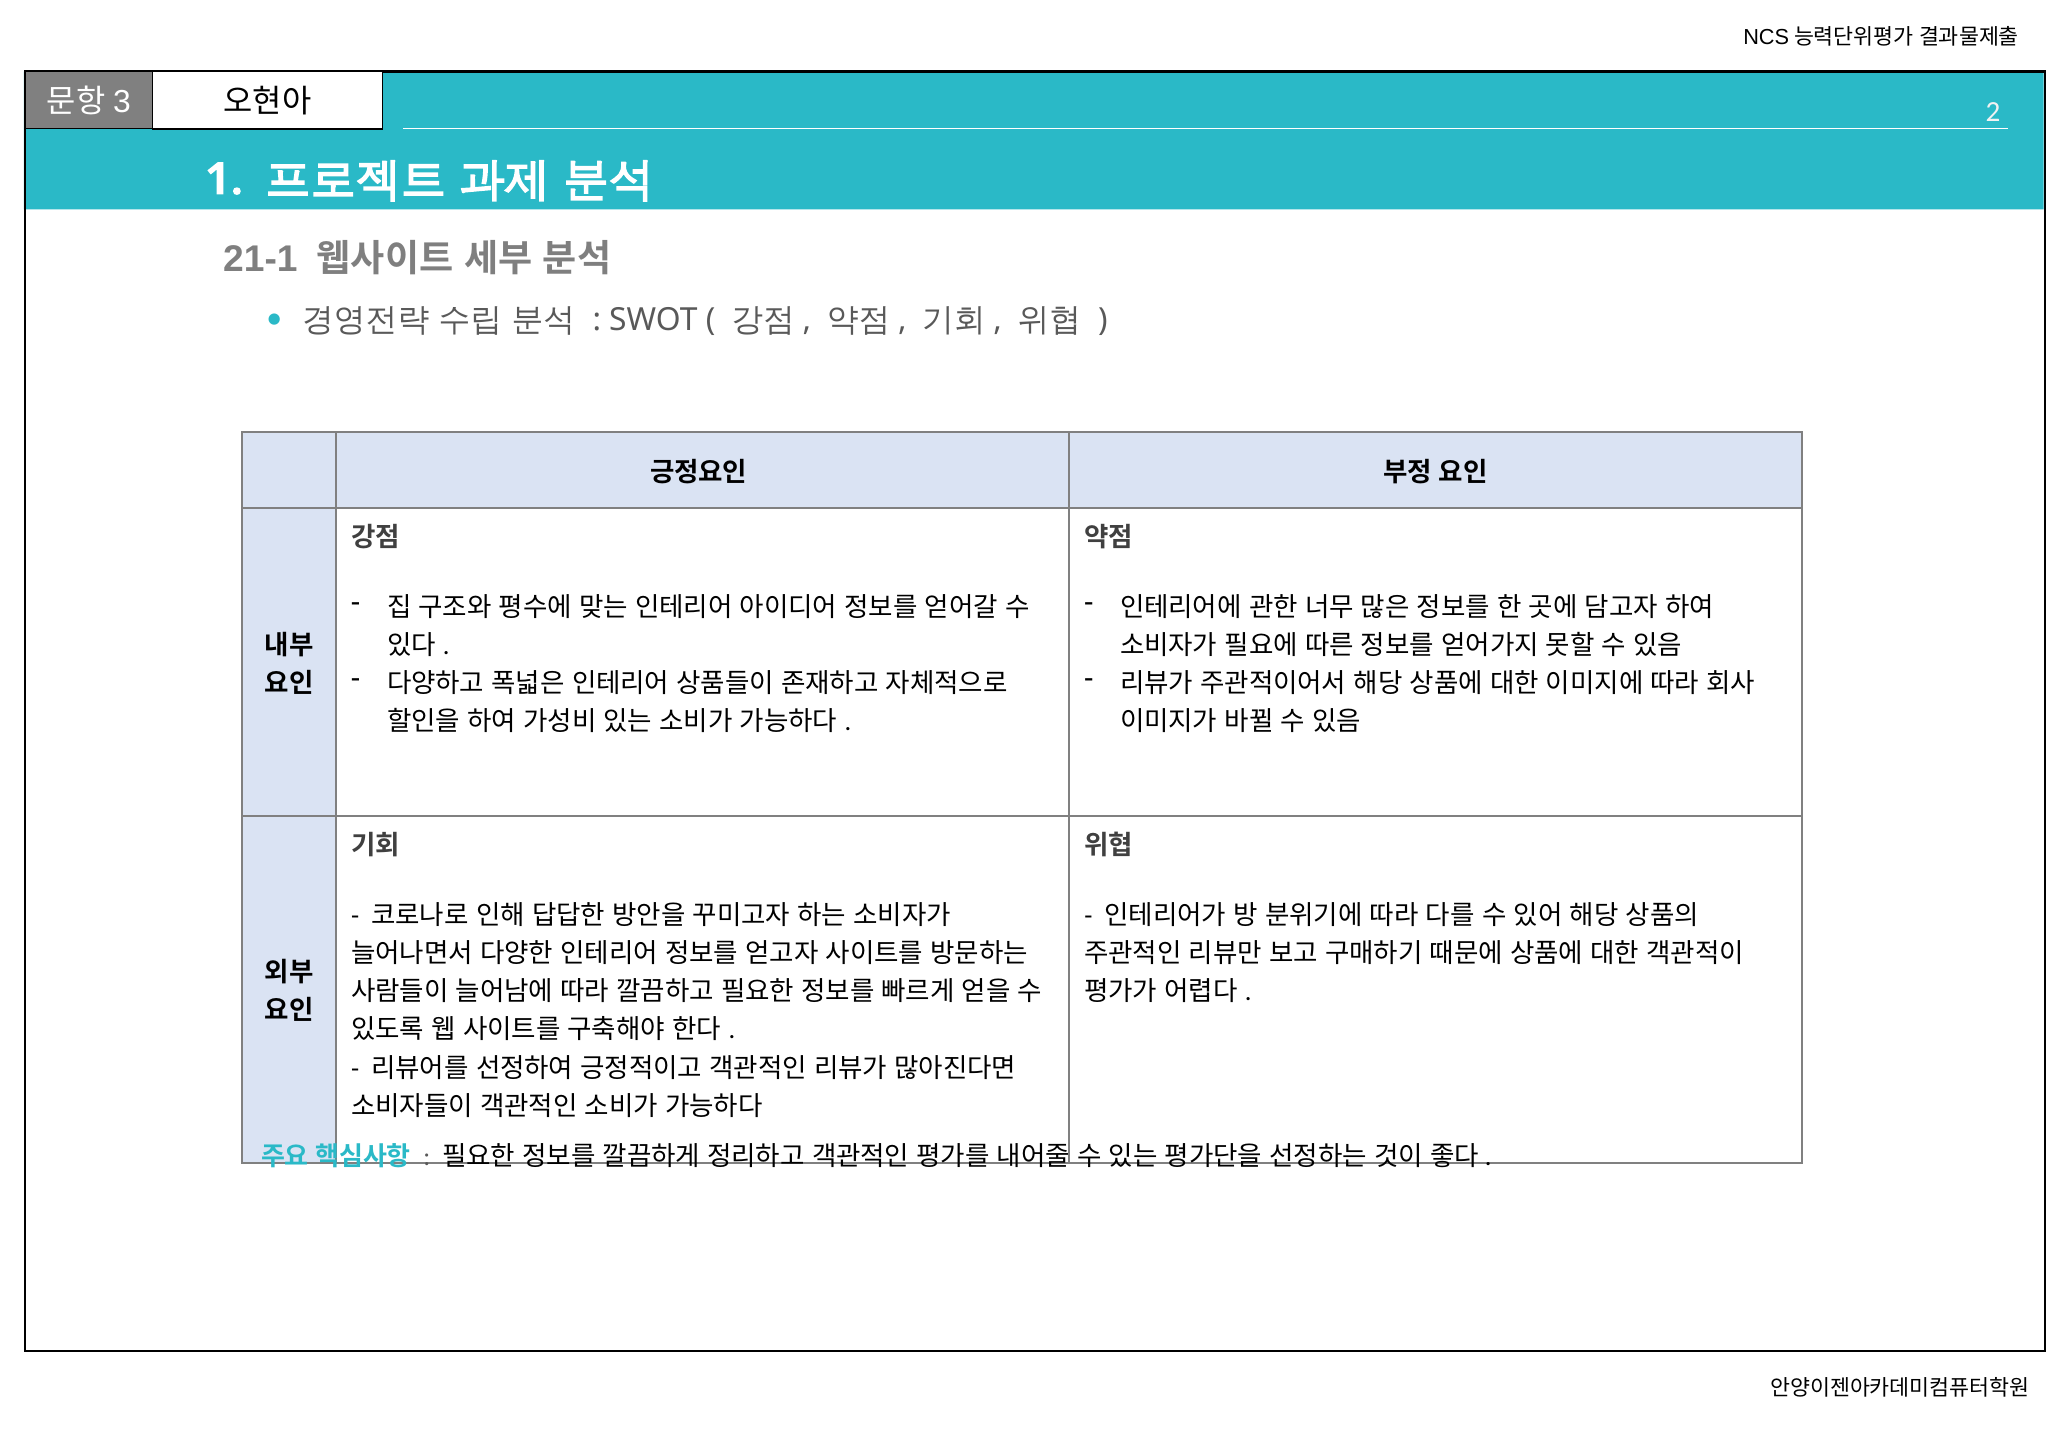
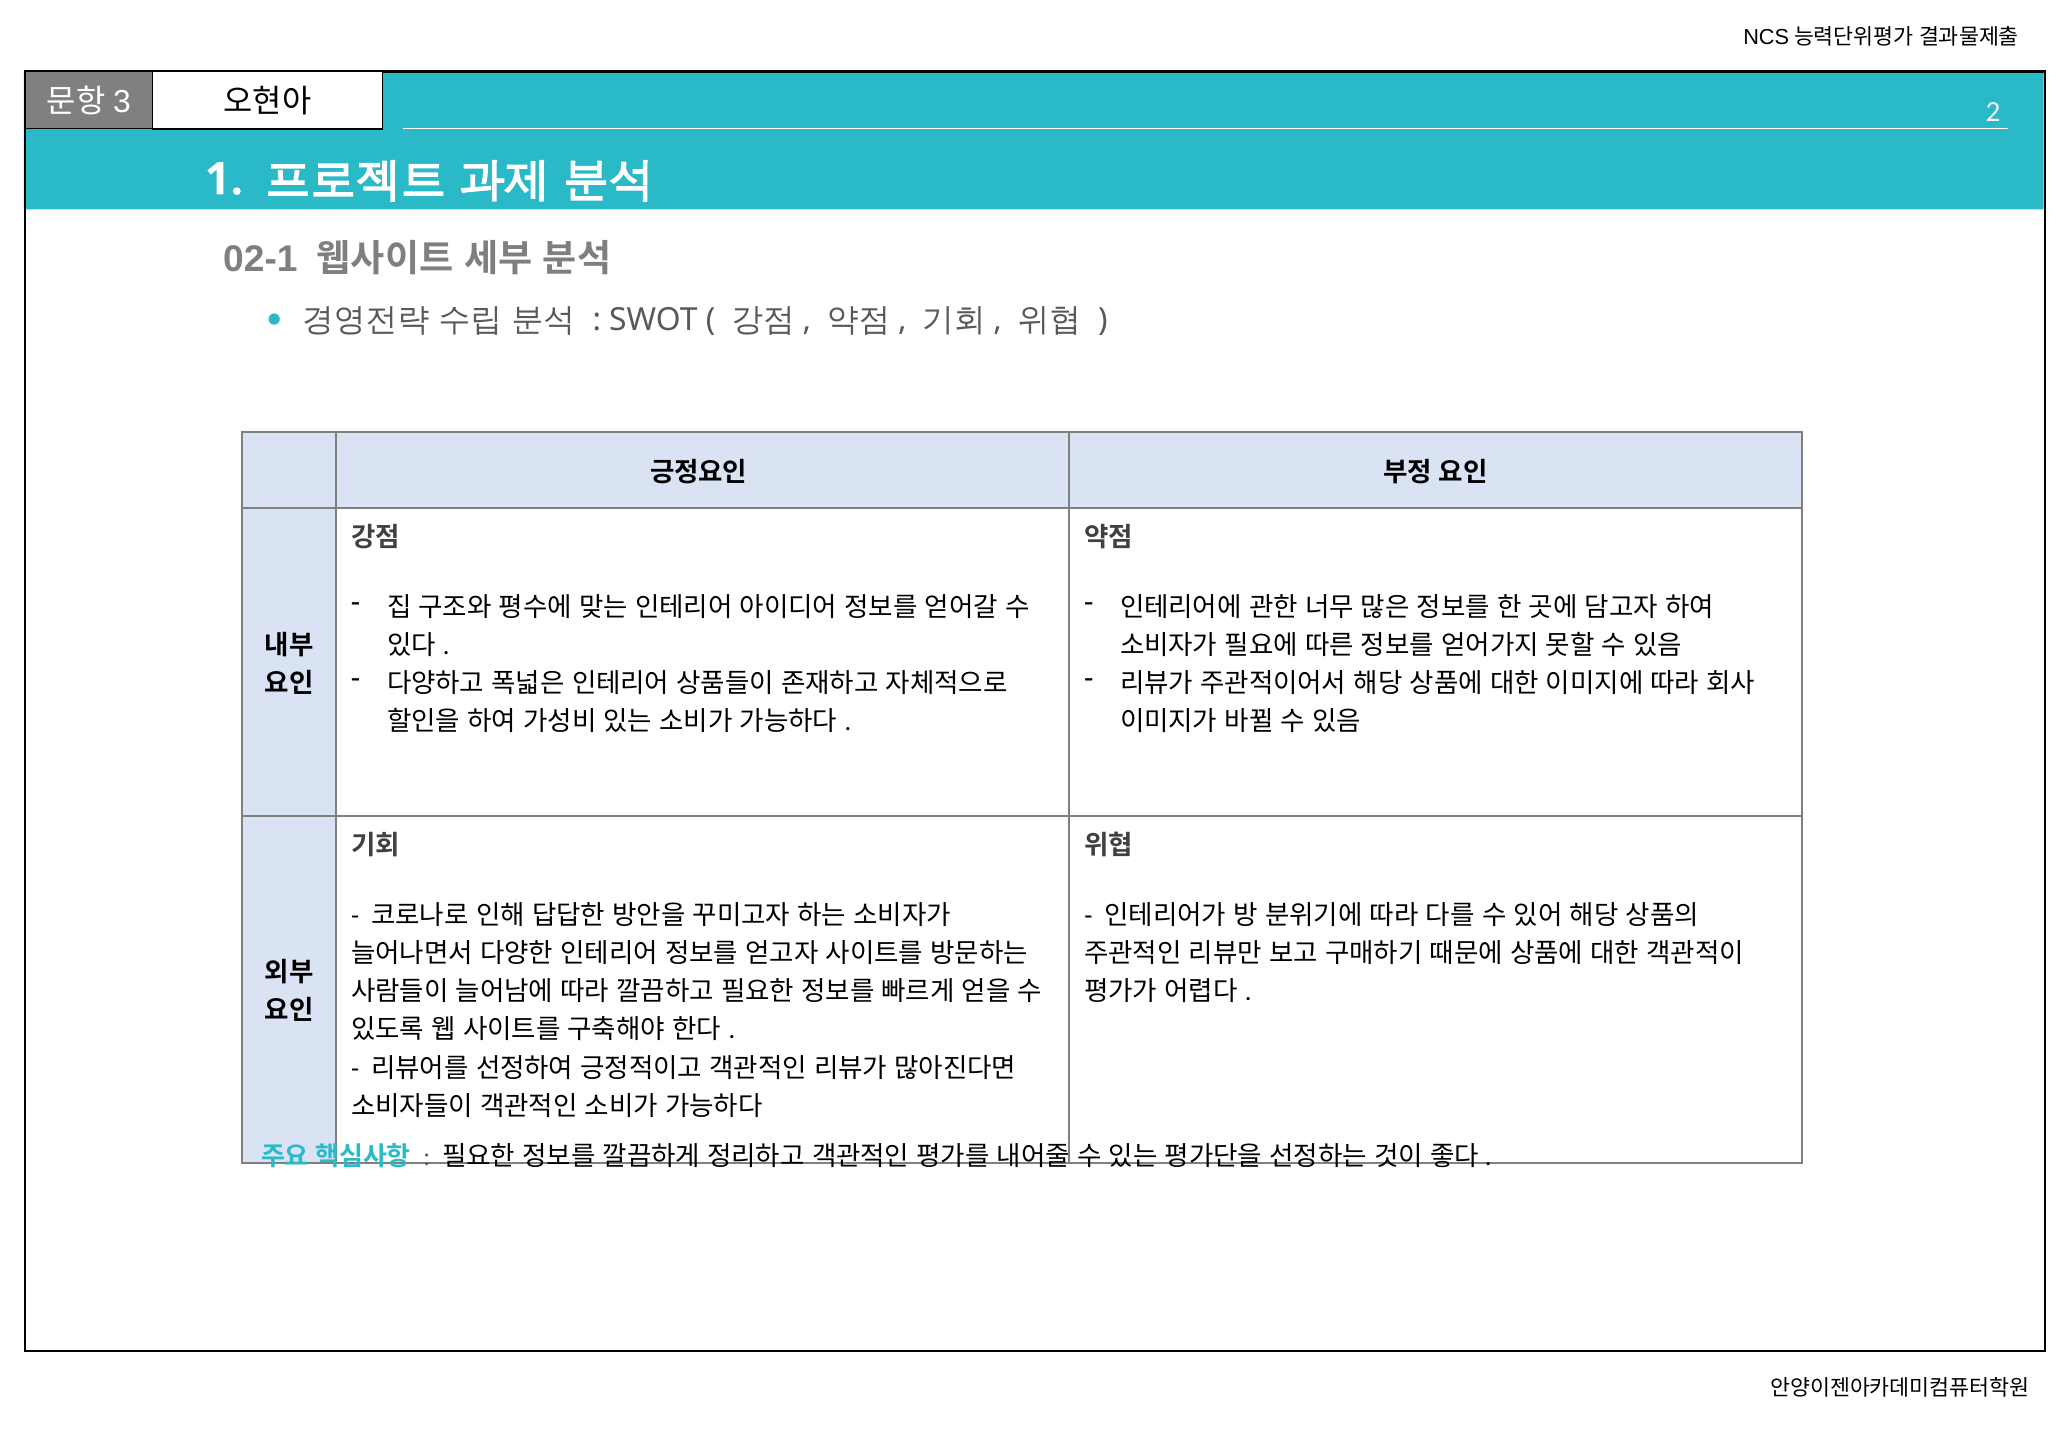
21-1: 21-1 -> 02-1
